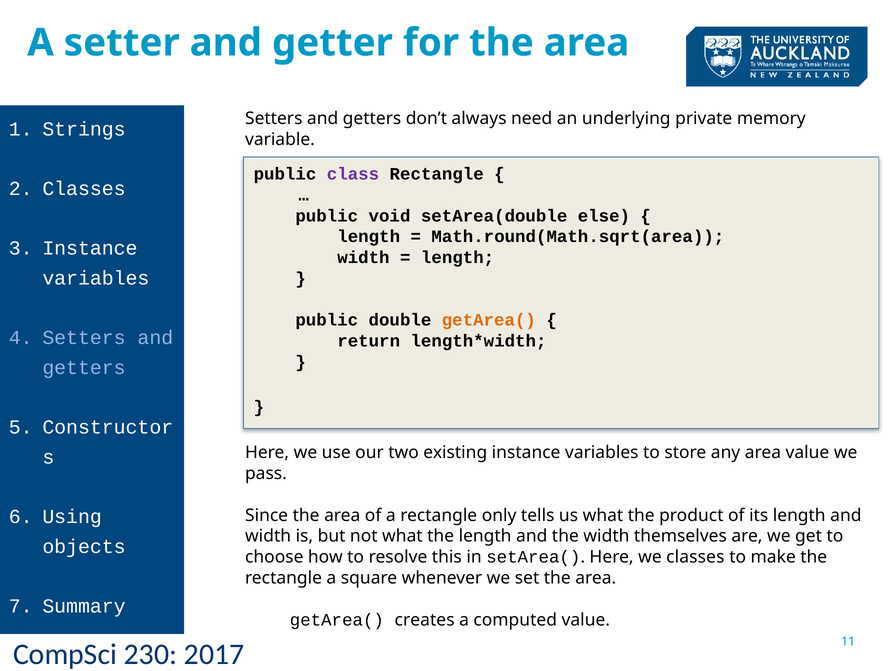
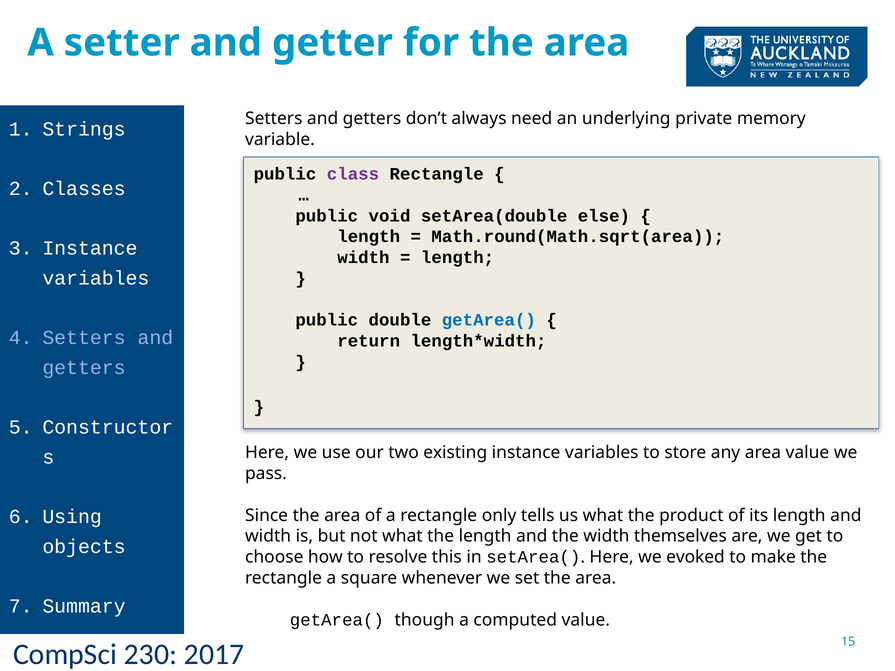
getArea( at (489, 320) colour: orange -> blue
we classes: classes -> evoked
creates: creates -> though
11: 11 -> 15
